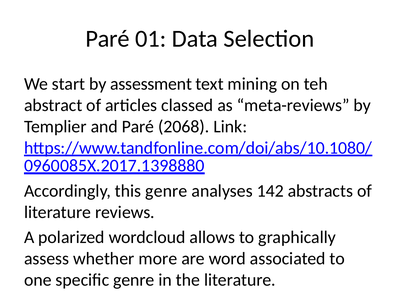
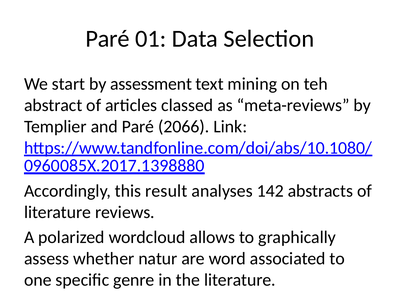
2068: 2068 -> 2066
this genre: genre -> result
more: more -> natur
